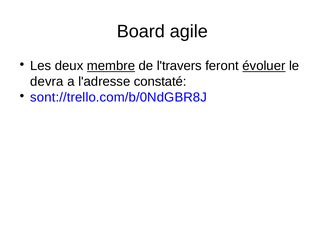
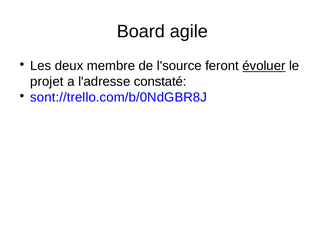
membre underline: present -> none
l'travers: l'travers -> l'source
devra: devra -> projet
